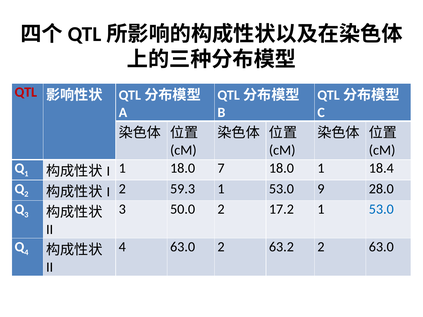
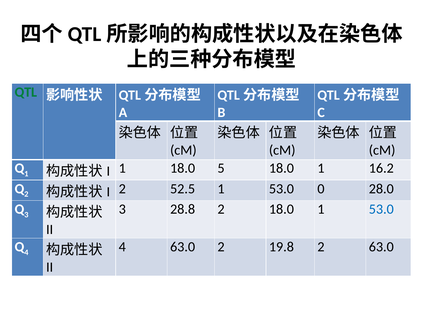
QTL colour: red -> green
7: 7 -> 5
18.4: 18.4 -> 16.2
59.3: 59.3 -> 52.5
9: 9 -> 0
50.0: 50.0 -> 28.8
2 17.2: 17.2 -> 18.0
63.2: 63.2 -> 19.8
